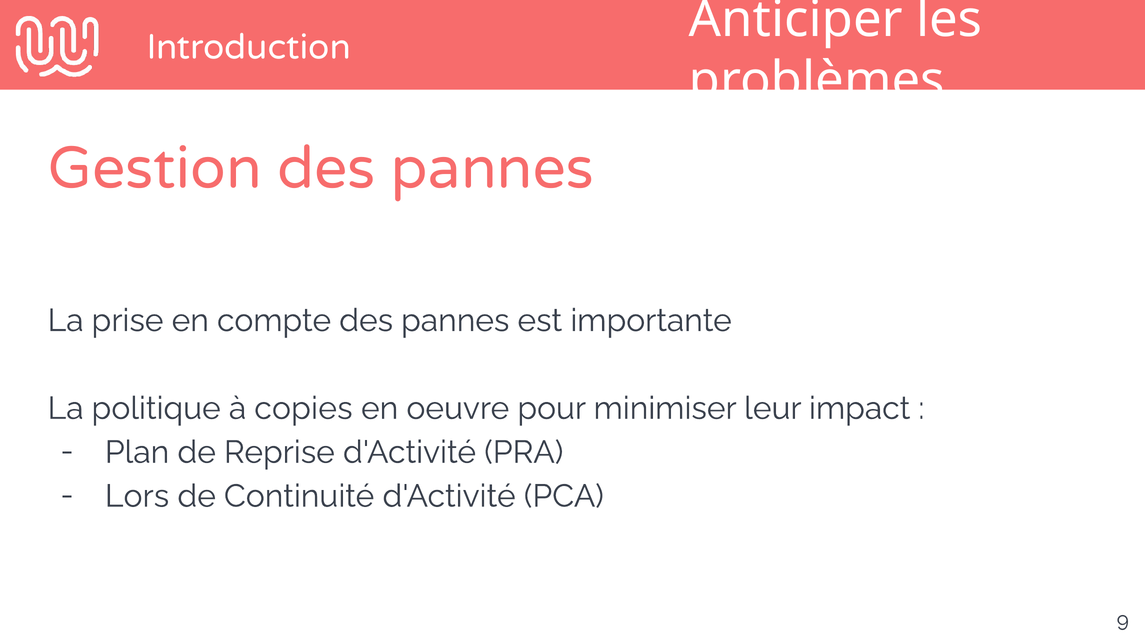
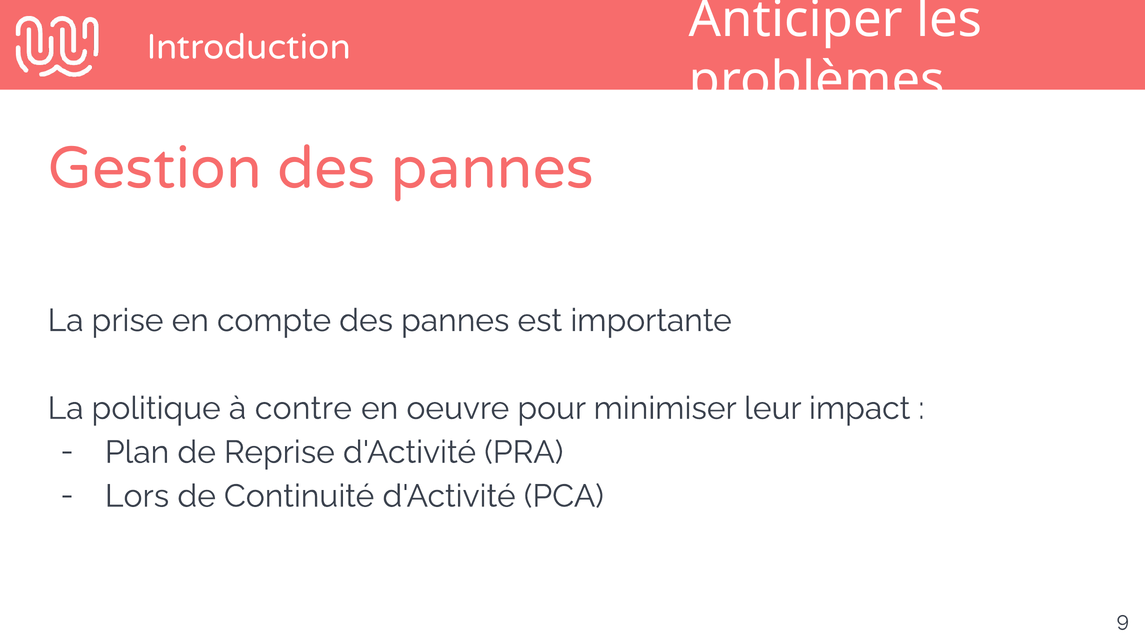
copies: copies -> contre
